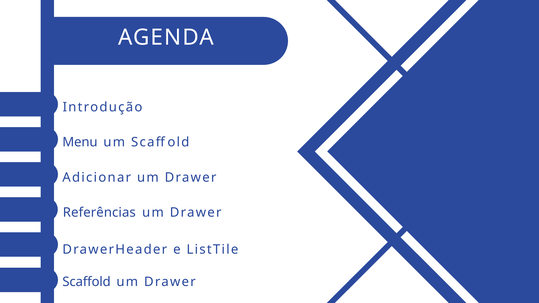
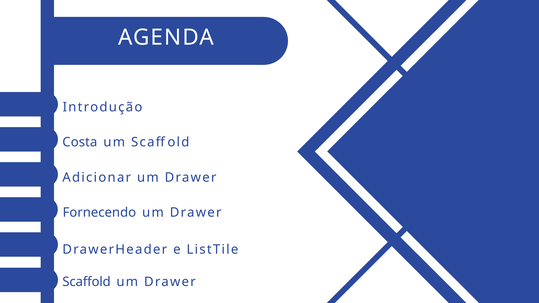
Menu: Menu -> Costa
Referências: Referências -> Fornecendo
